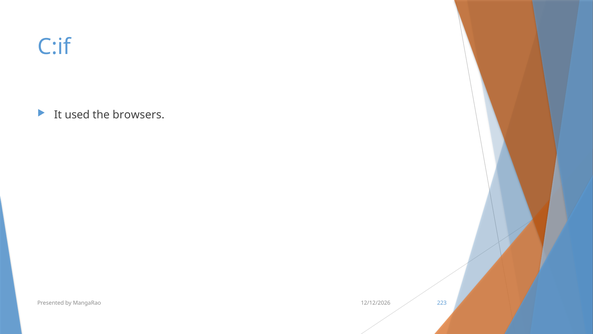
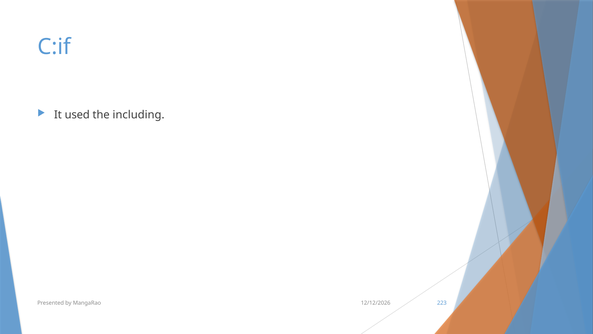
browsers: browsers -> including
